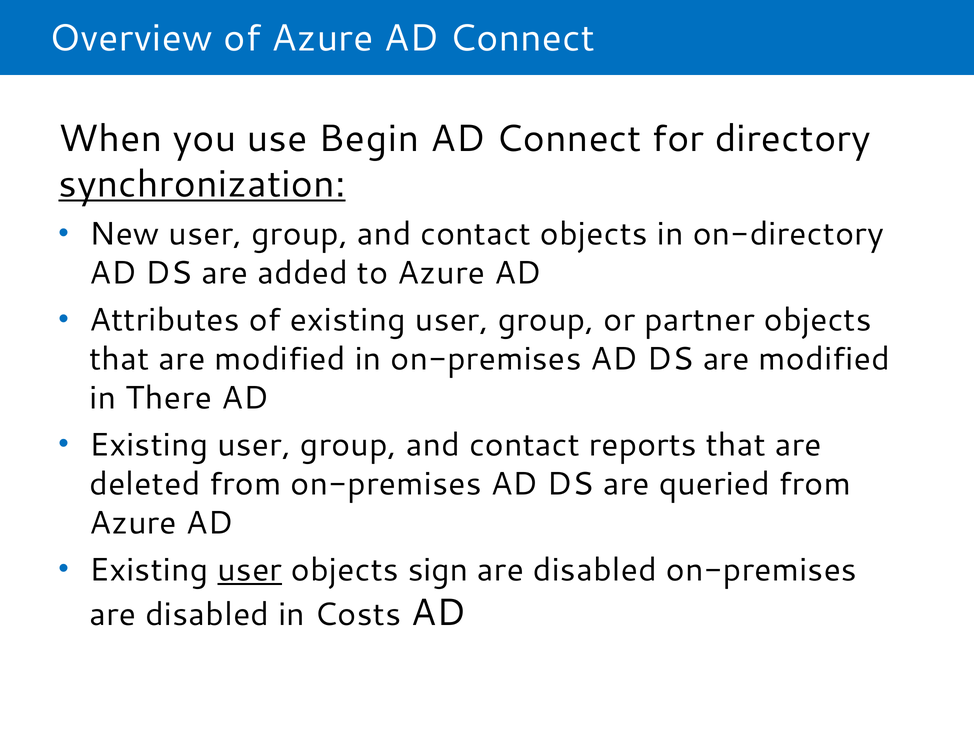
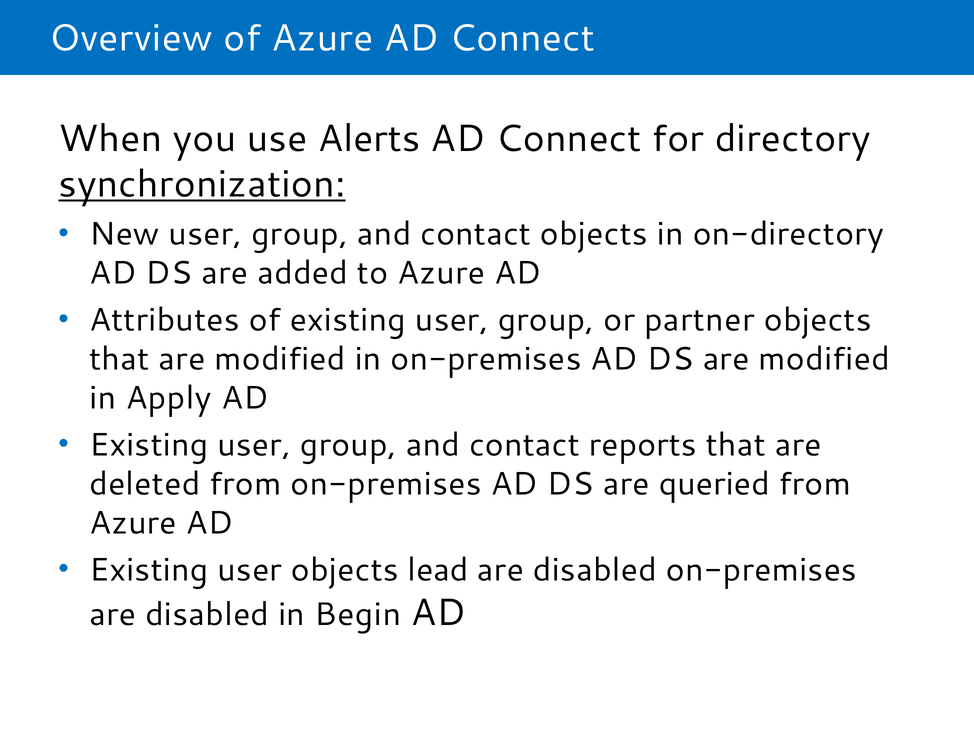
Begin: Begin -> Alerts
There: There -> Apply
user at (250, 570) underline: present -> none
sign: sign -> lead
Costs: Costs -> Begin
